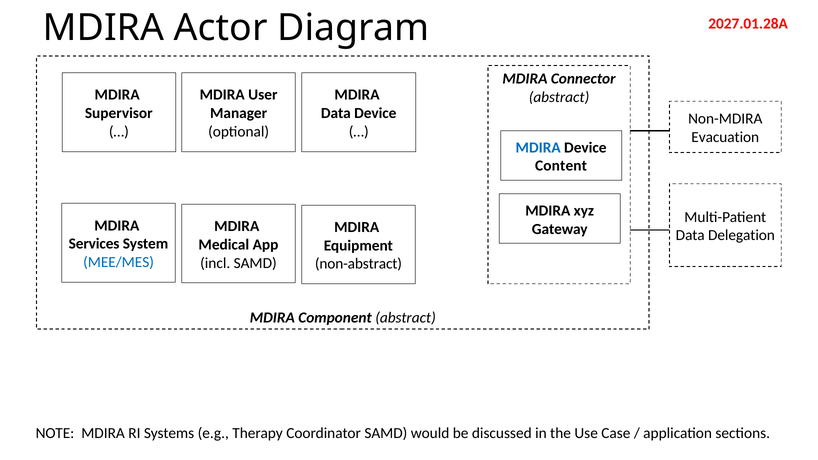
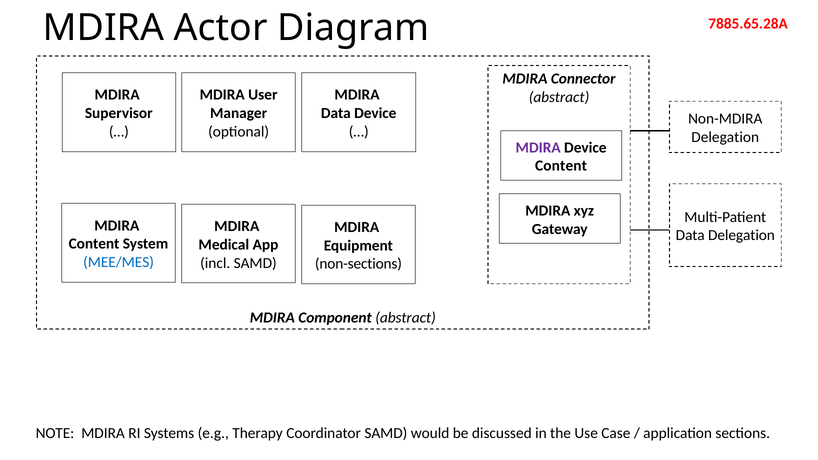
2027.01.28A: 2027.01.28A -> 7885.65.28A
Evacuation at (725, 137): Evacuation -> Delegation
MDIRA at (538, 147) colour: blue -> purple
Services at (94, 244): Services -> Content
non-abstract: non-abstract -> non-sections
